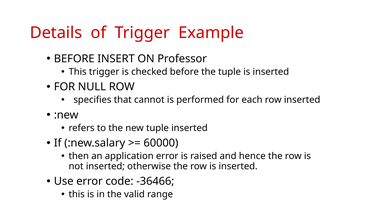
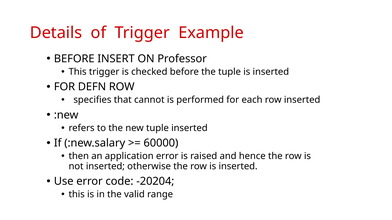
NULL: NULL -> DEFN
-36466: -36466 -> -20204
